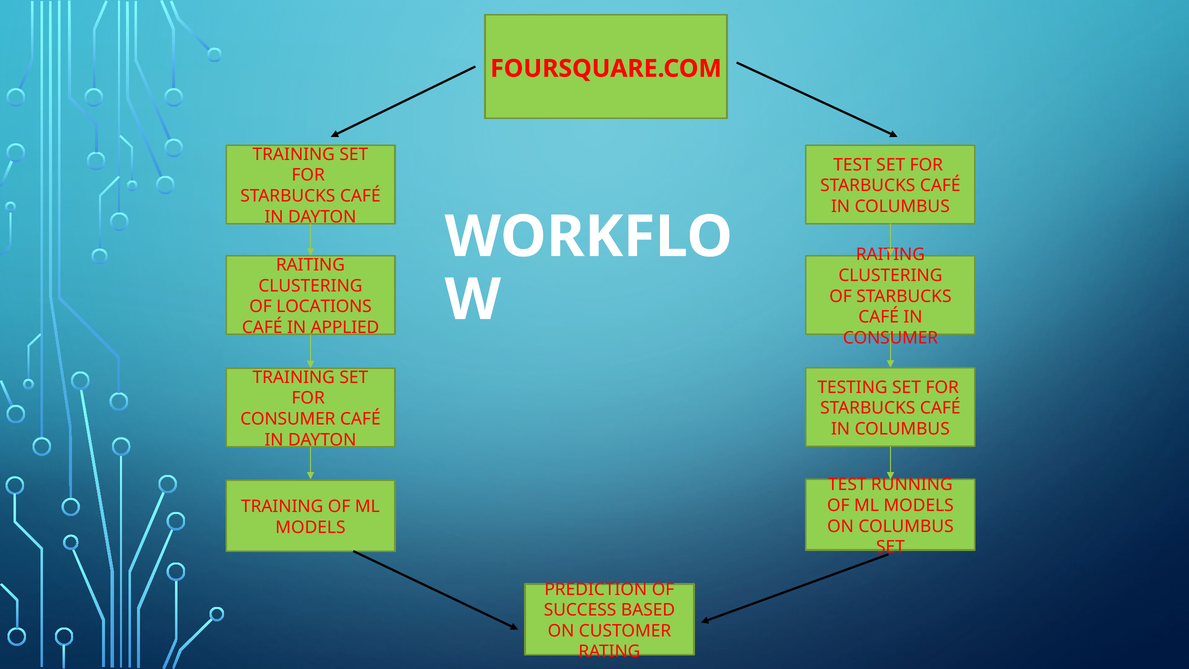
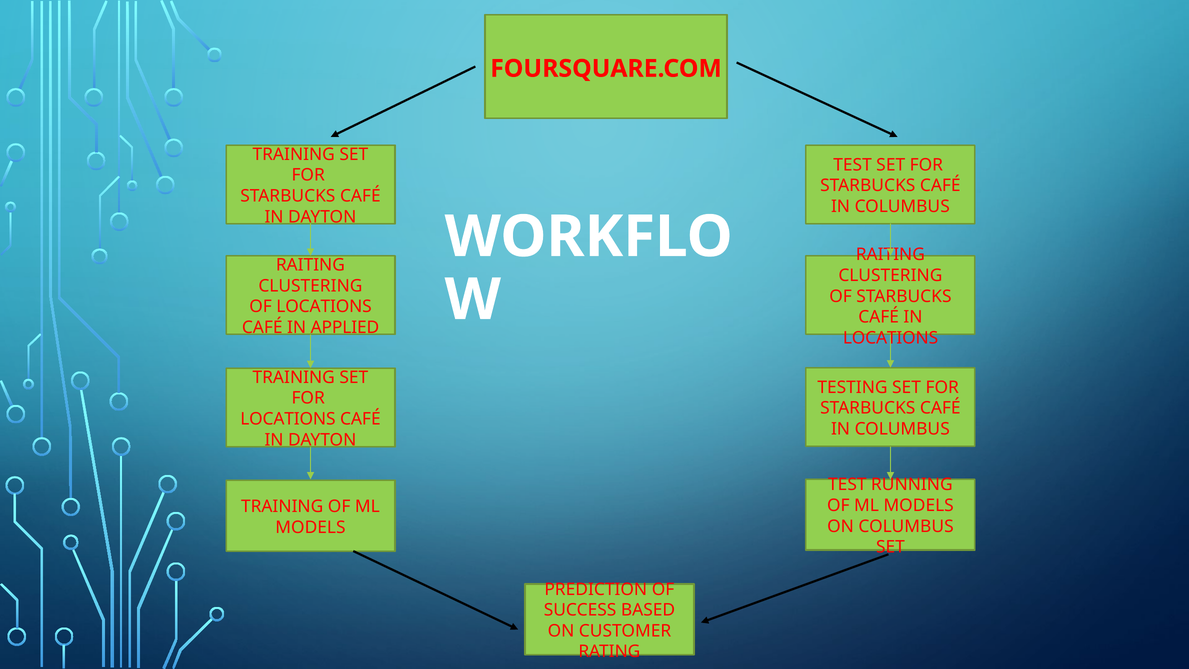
CONSUMER at (891, 338): CONSUMER -> LOCATIONS
CONSUMER at (288, 419): CONSUMER -> LOCATIONS
